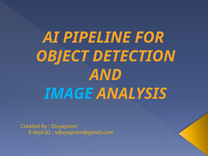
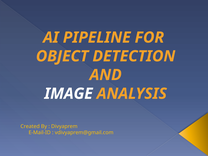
IMAGE colour: light blue -> white
